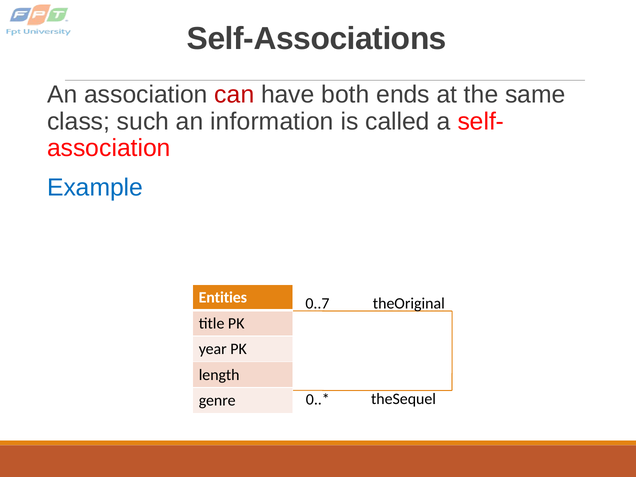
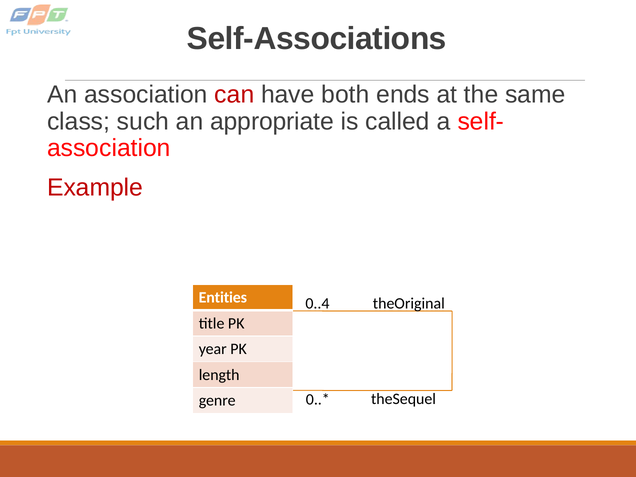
information: information -> appropriate
Example colour: blue -> red
0..7: 0..7 -> 0..4
